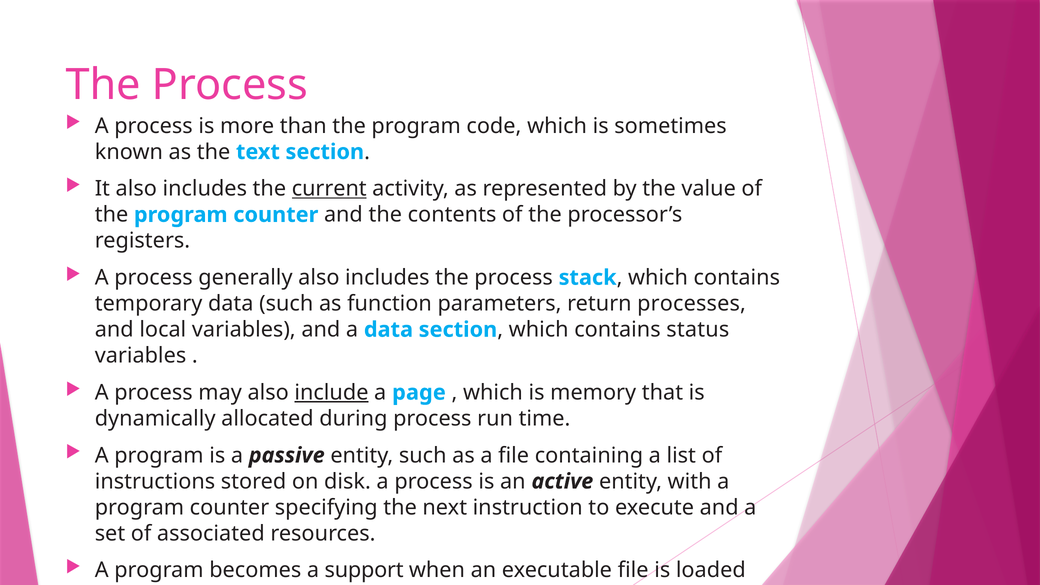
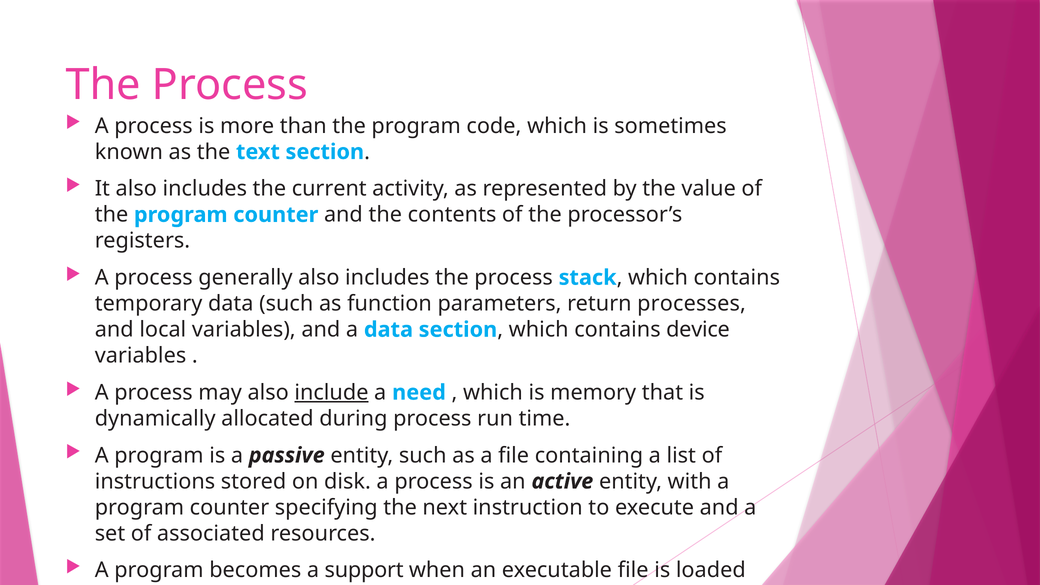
current underline: present -> none
status: status -> device
page: page -> need
